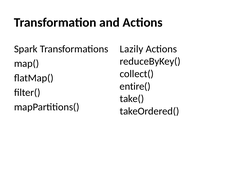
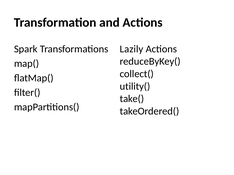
entire(: entire( -> utility(
